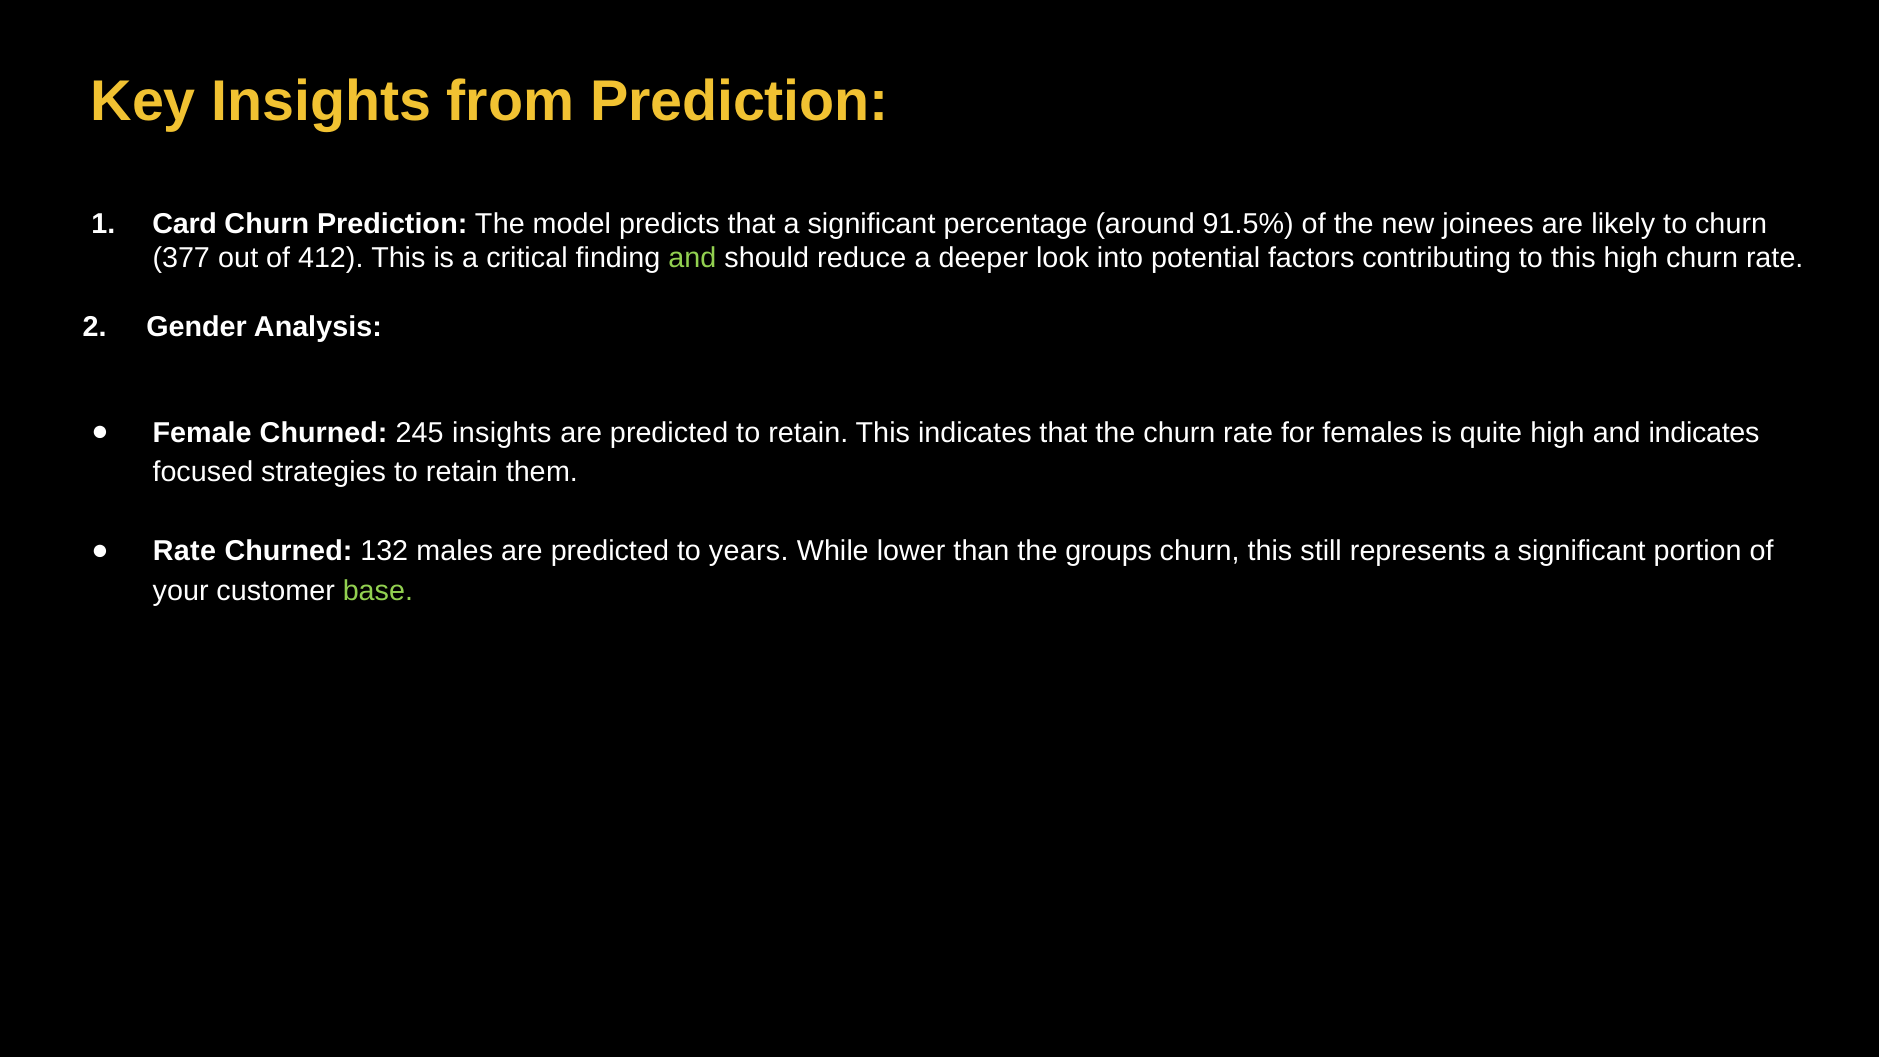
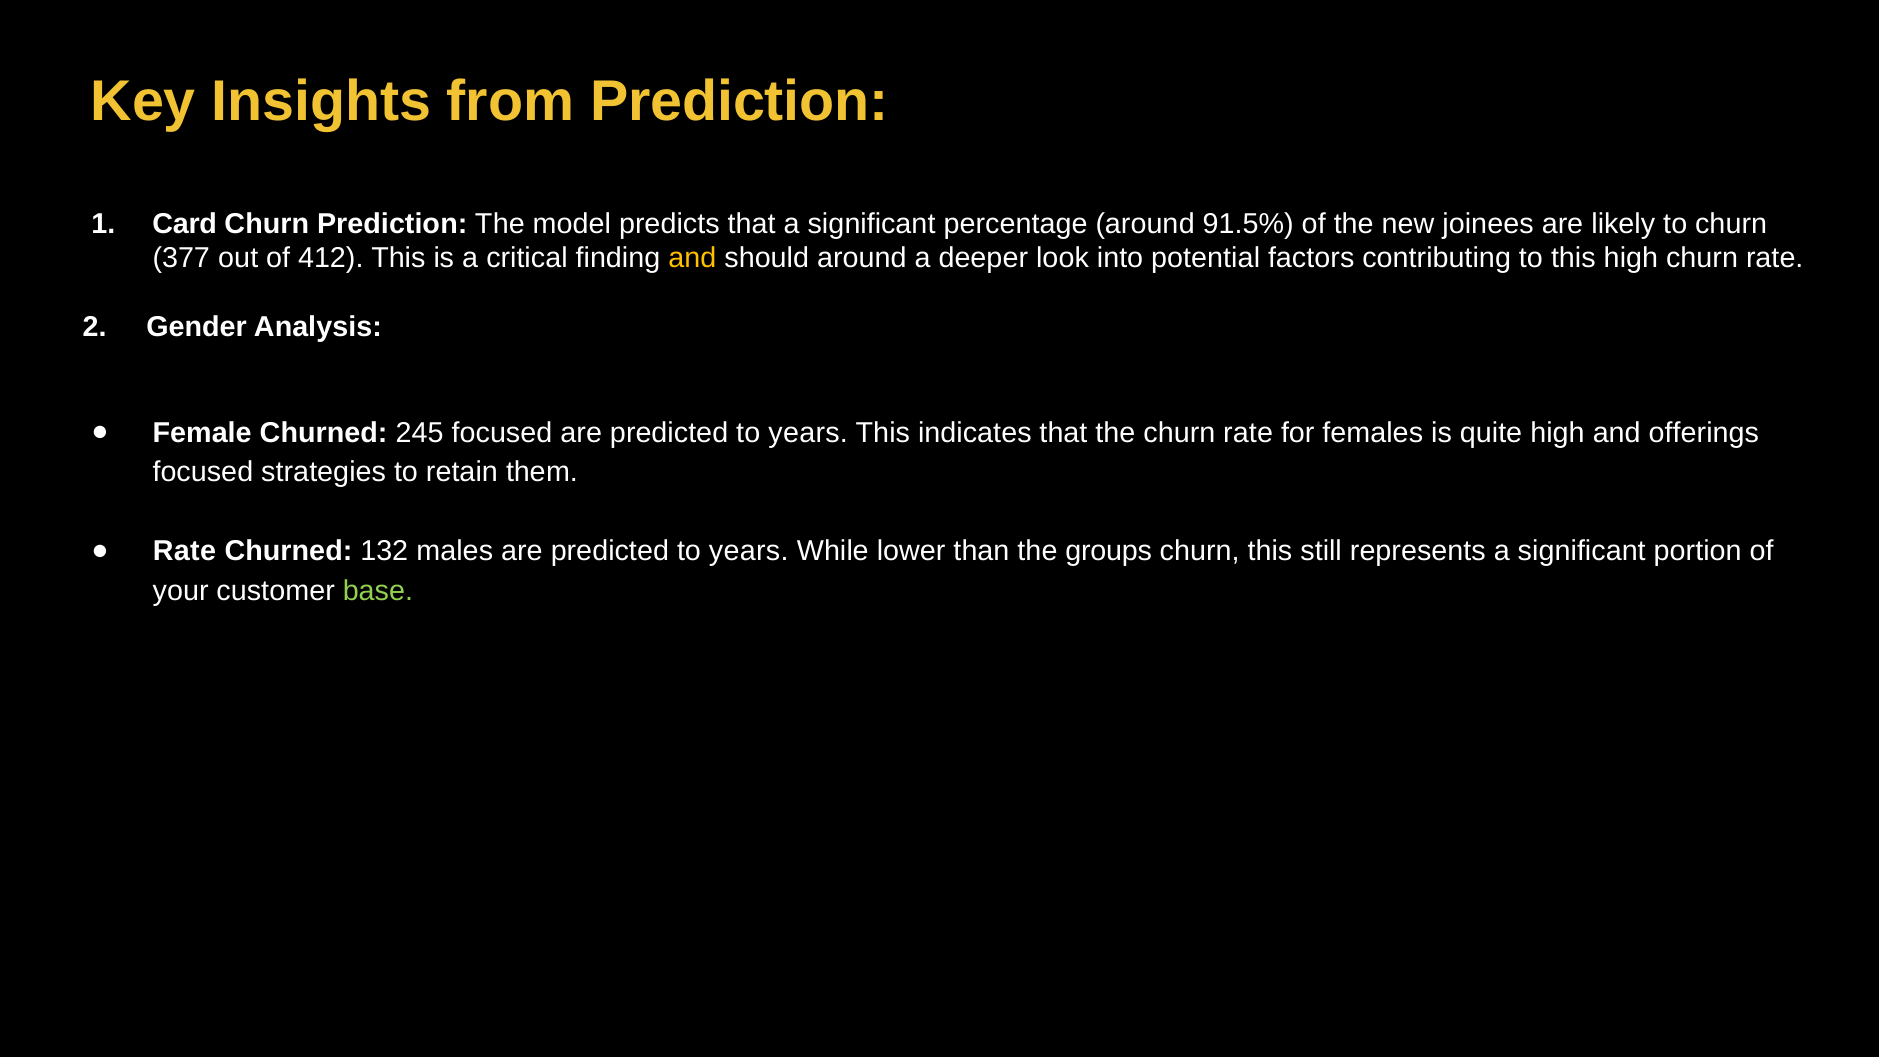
and at (692, 258) colour: light green -> yellow
should reduce: reduce -> around
245 insights: insights -> focused
retain at (808, 433): retain -> years
and indicates: indicates -> offerings
